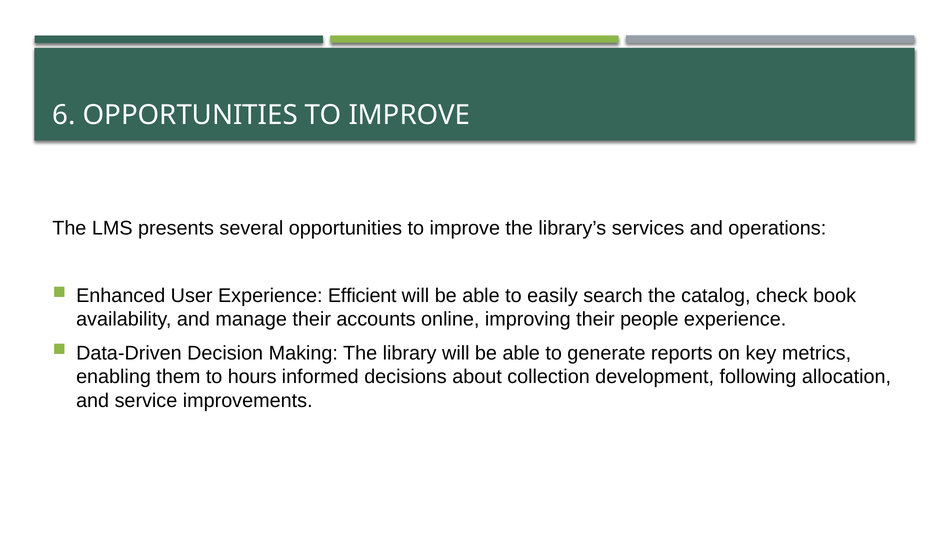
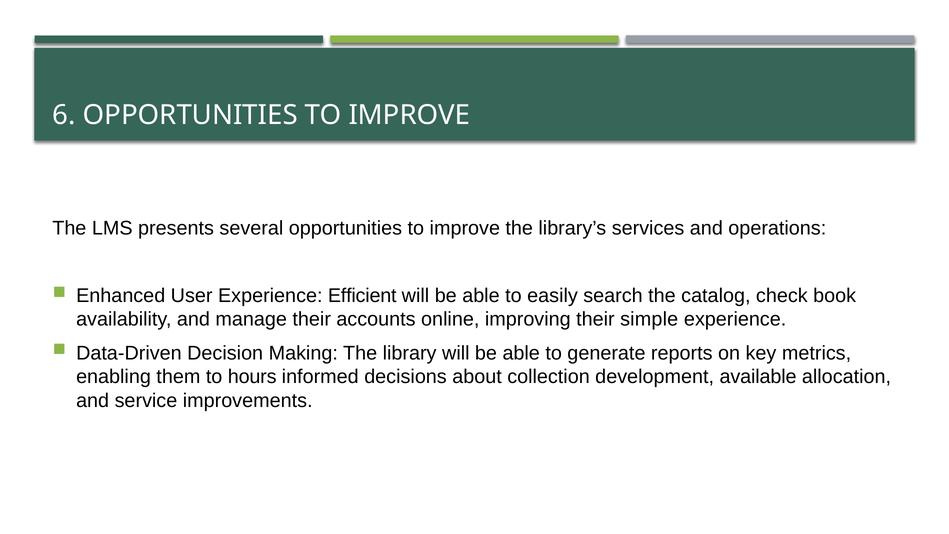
people: people -> simple
following: following -> available
